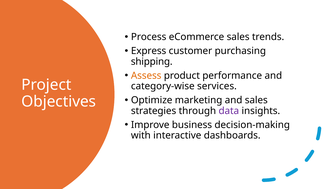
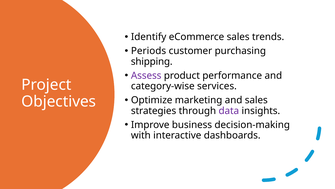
Process: Process -> Identify
Express: Express -> Periods
Assess colour: orange -> purple
